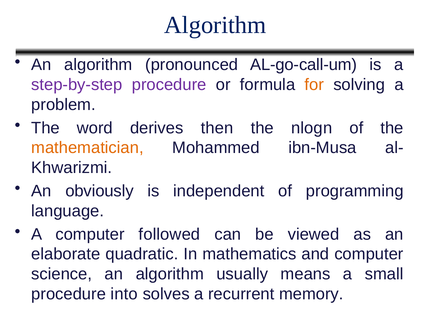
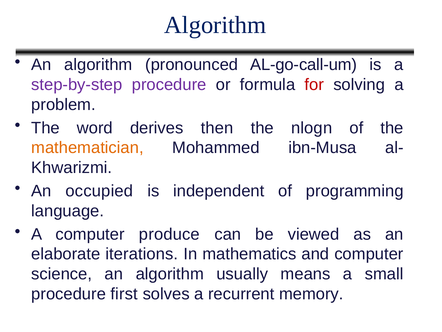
for colour: orange -> red
obviously: obviously -> occupied
followed: followed -> produce
quadratic: quadratic -> iterations
into: into -> first
